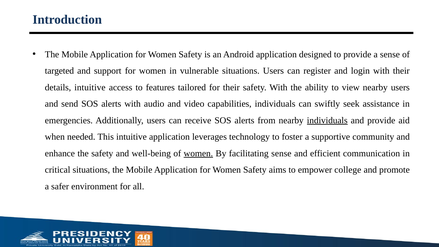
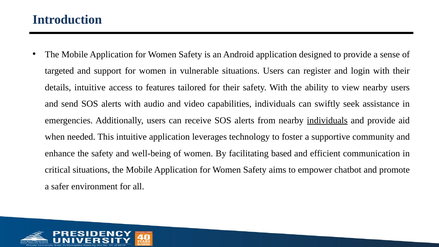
women at (198, 153) underline: present -> none
facilitating sense: sense -> based
college: college -> chatbot
